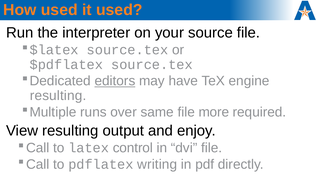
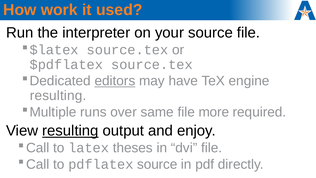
How used: used -> work
resulting at (70, 131) underline: none -> present
control: control -> theses
pdflatex writing: writing -> source
